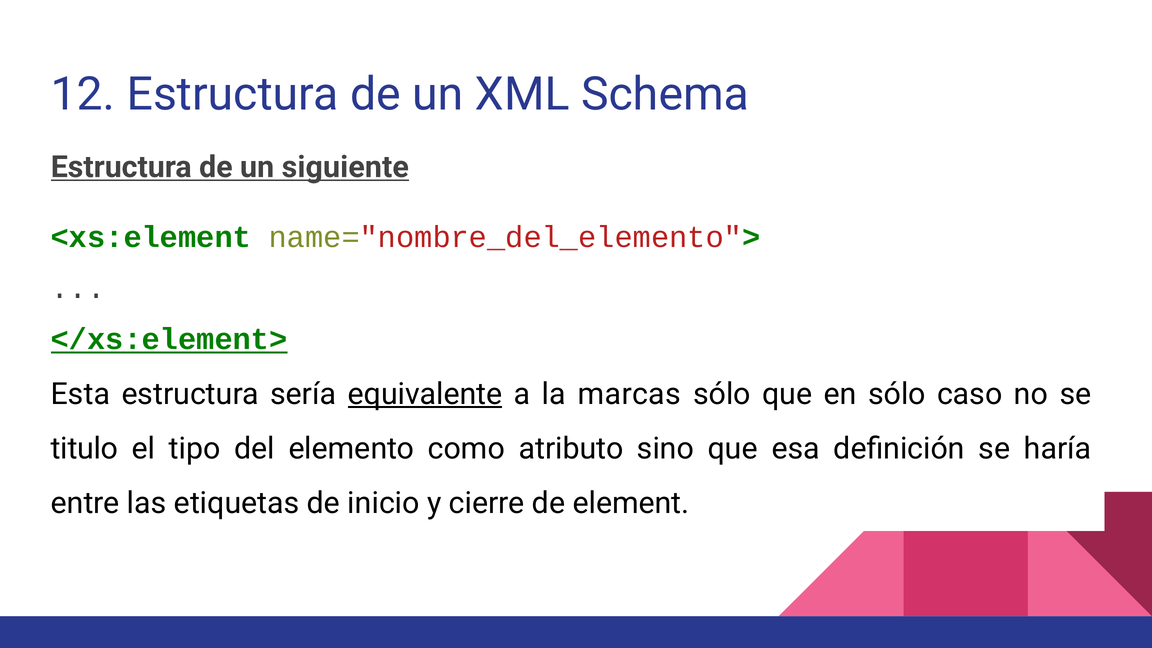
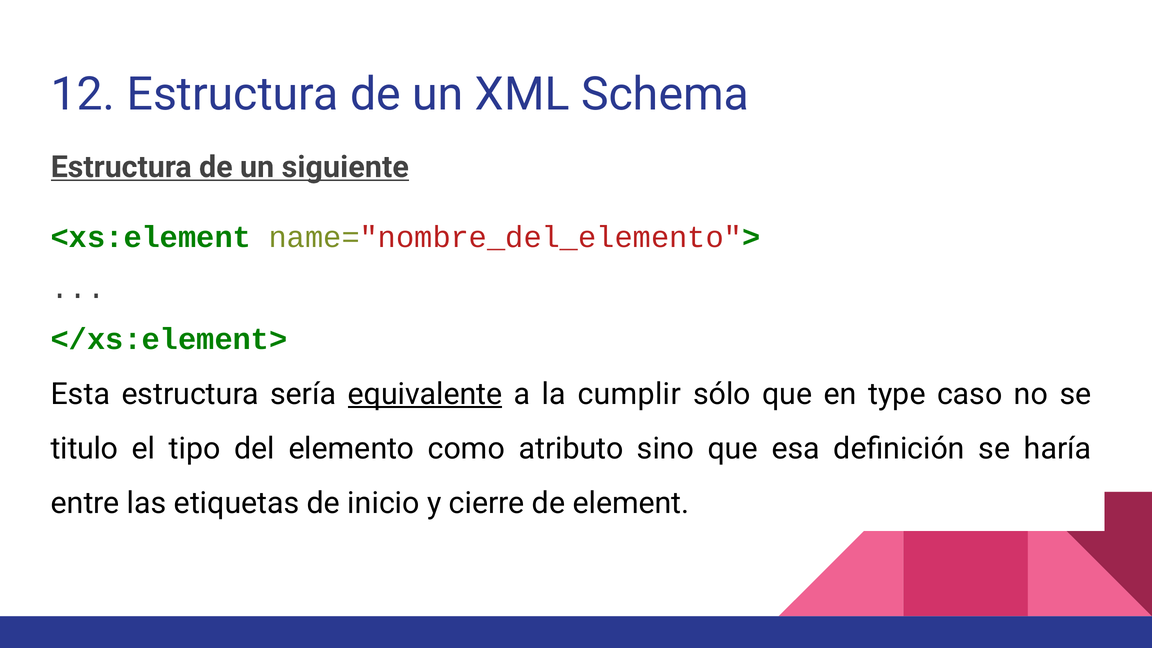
</xs:element> underline: present -> none
marcas: marcas -> cumplir
en sólo: sólo -> type
